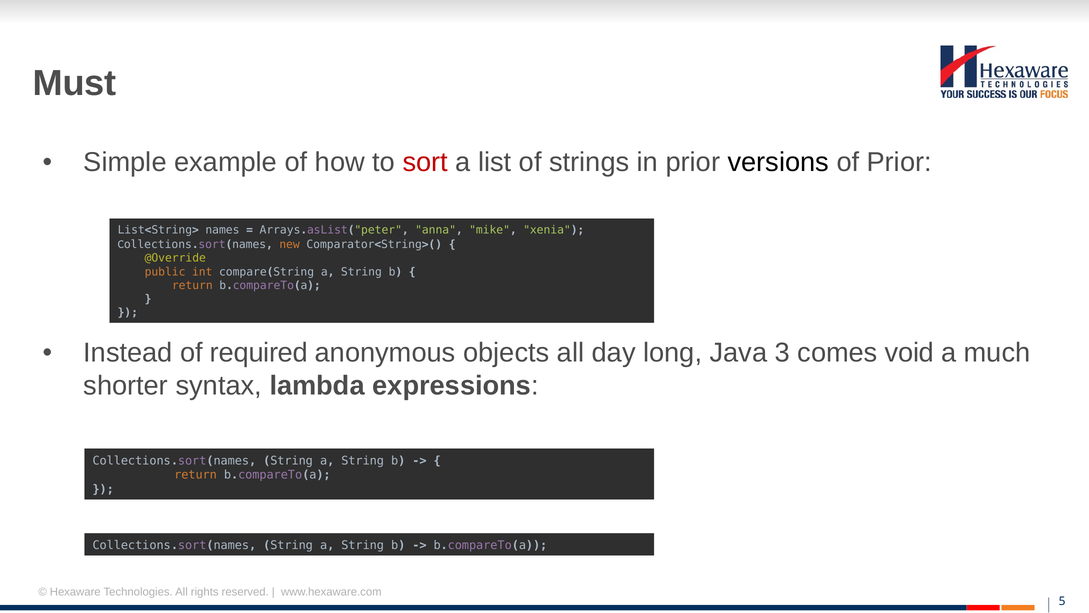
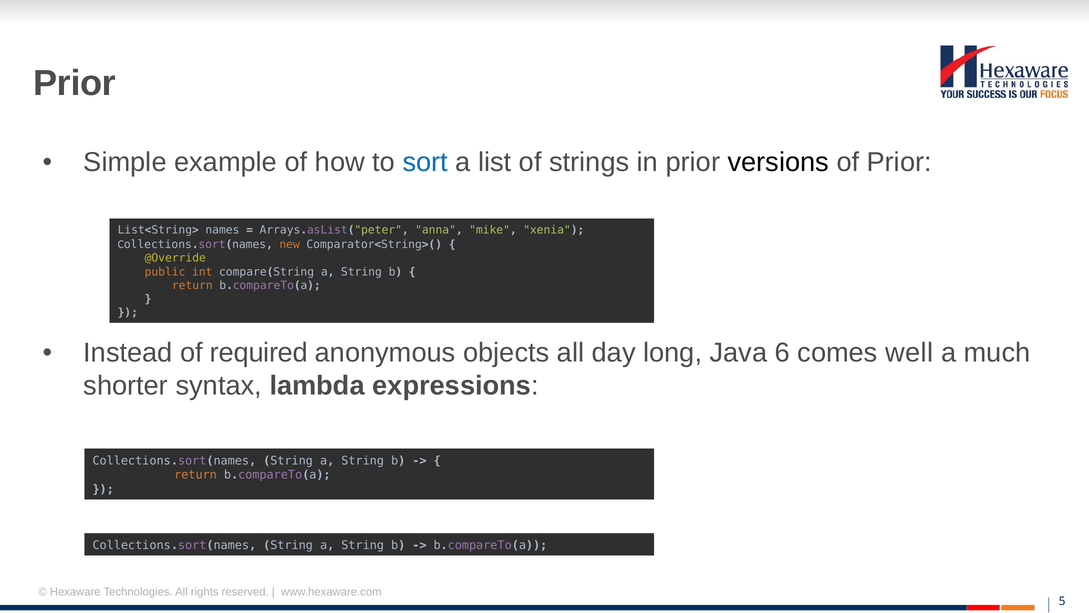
Must at (75, 83): Must -> Prior
sort colour: red -> blue
3: 3 -> 6
void: void -> well
